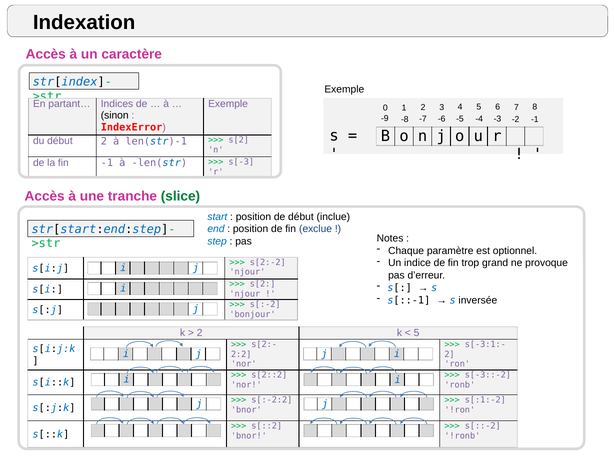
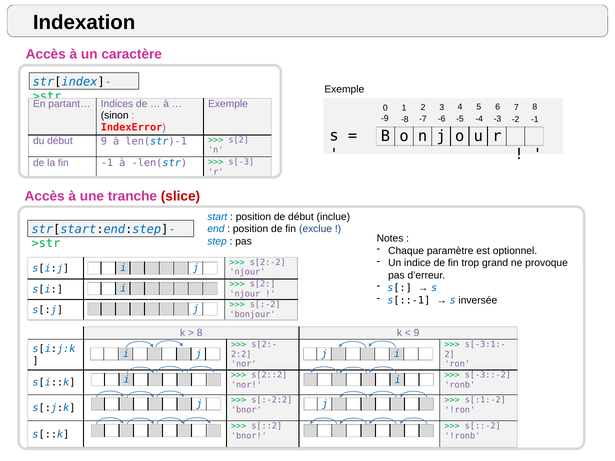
début 2: 2 -> 9
slice colour: green -> red
2 at (200, 333): 2 -> 8
5 at (417, 333): 5 -> 9
